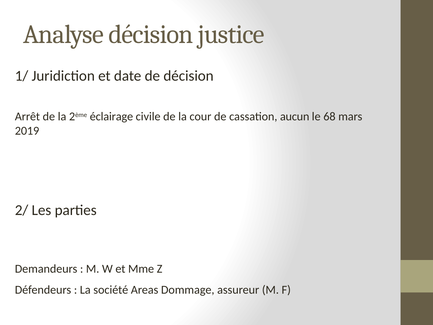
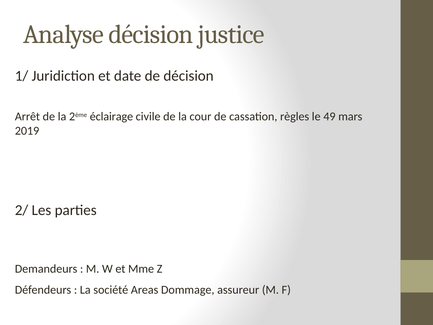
aucun: aucun -> règles
68: 68 -> 49
